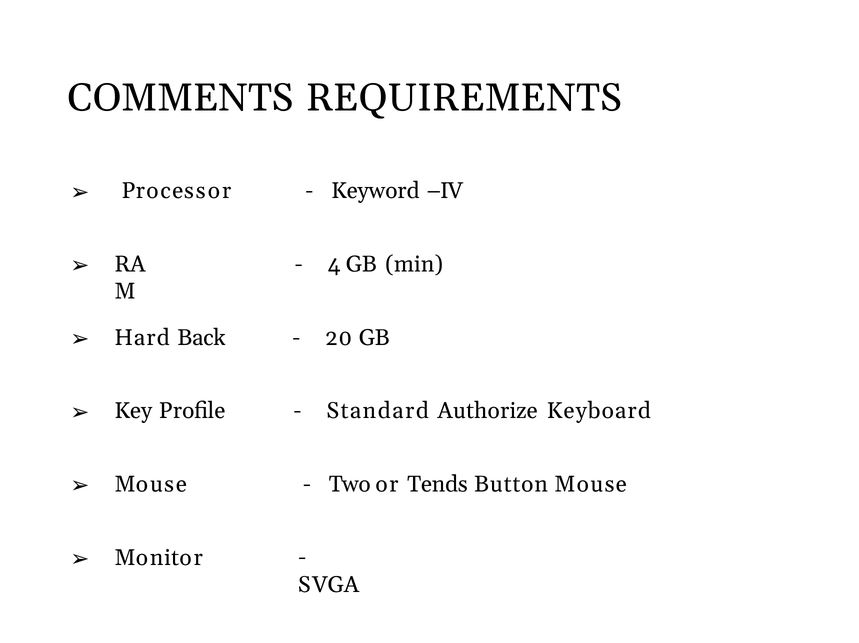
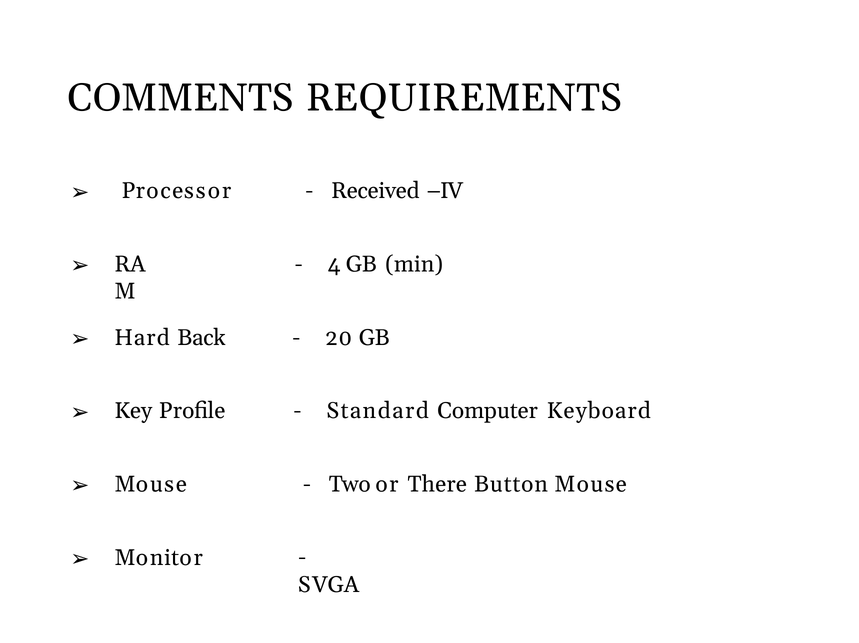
Keyword: Keyword -> Received
Authorize: Authorize -> Computer
Tends: Tends -> There
